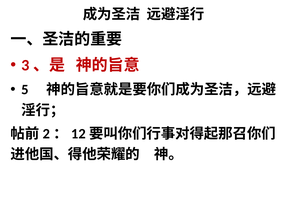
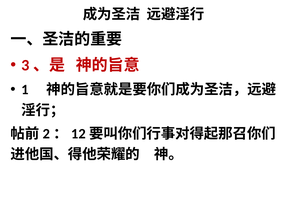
5: 5 -> 1
